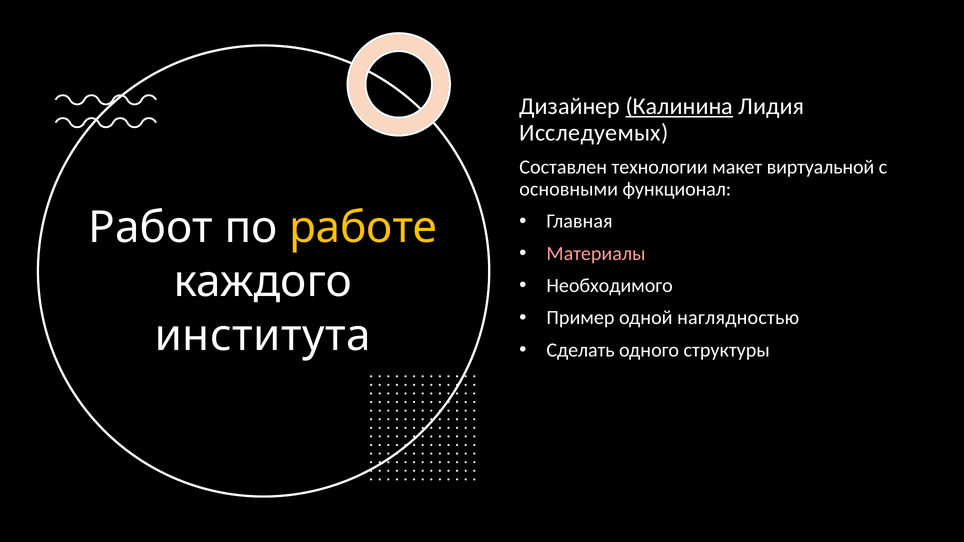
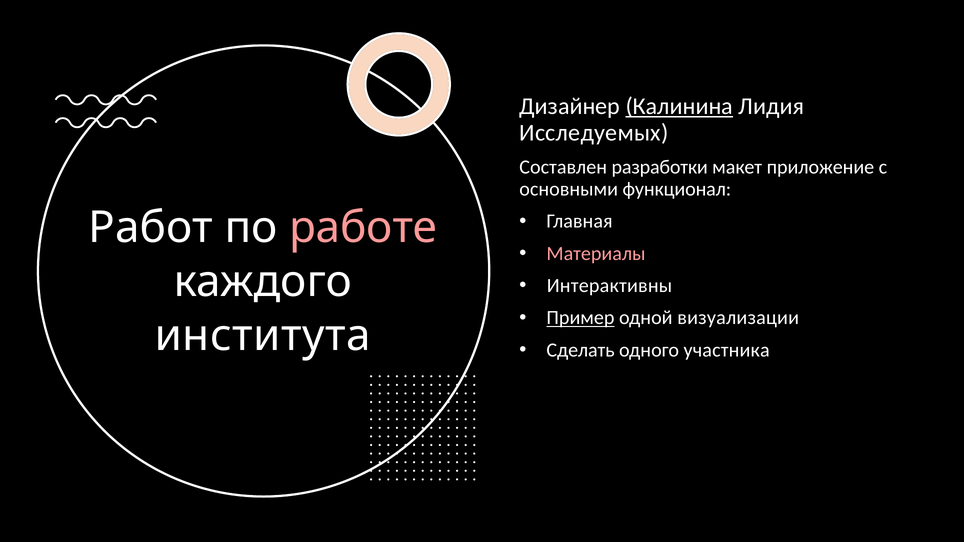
технологии: технологии -> разработки
виртуальной: виртуальной -> приложение
работе colour: yellow -> pink
Необходимого: Необходимого -> Интерактивны
Пример underline: none -> present
наглядностью: наглядностью -> визуализации
структуры: структуры -> участника
